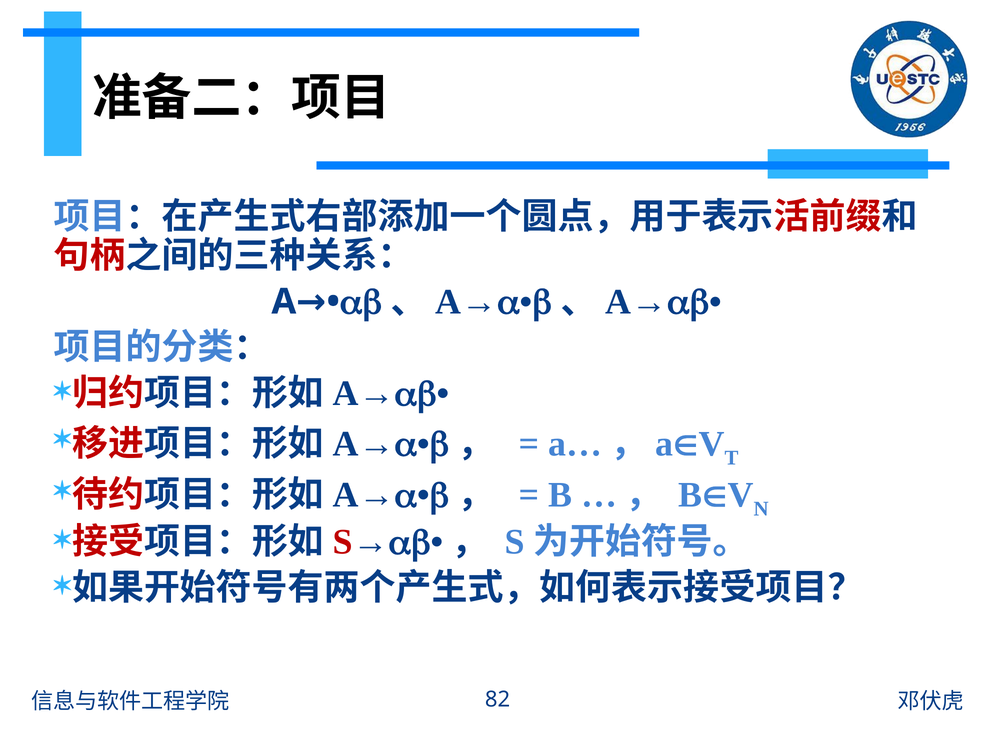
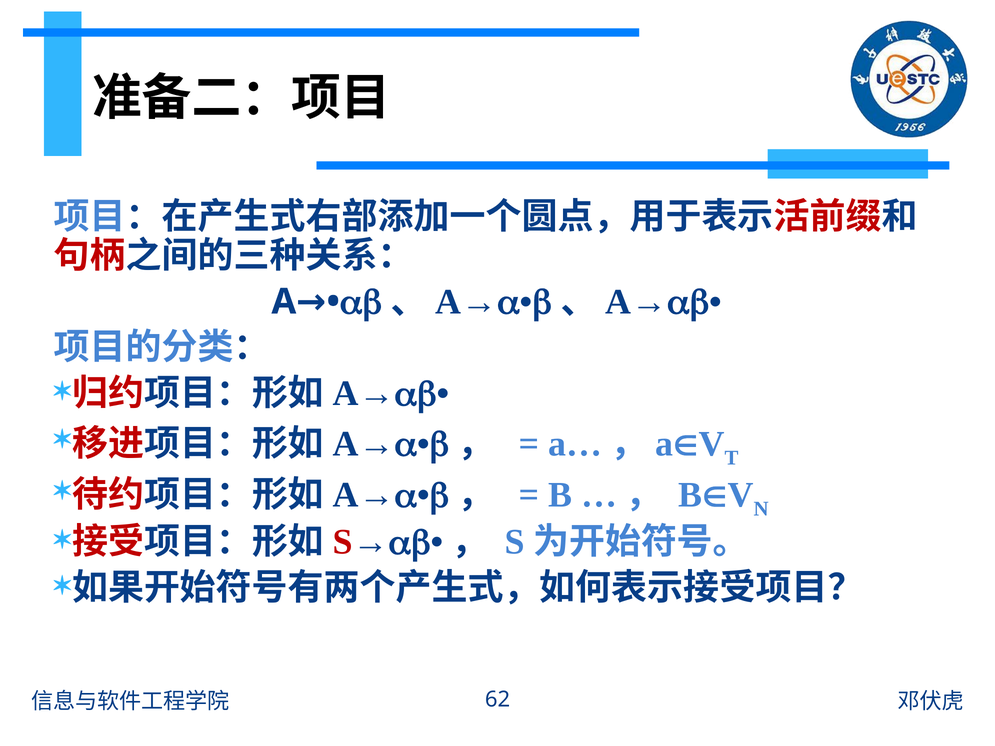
82: 82 -> 62
